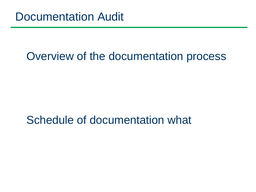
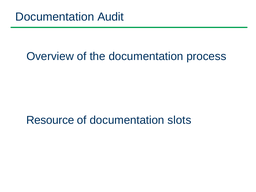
Schedule: Schedule -> Resource
what: what -> slots
